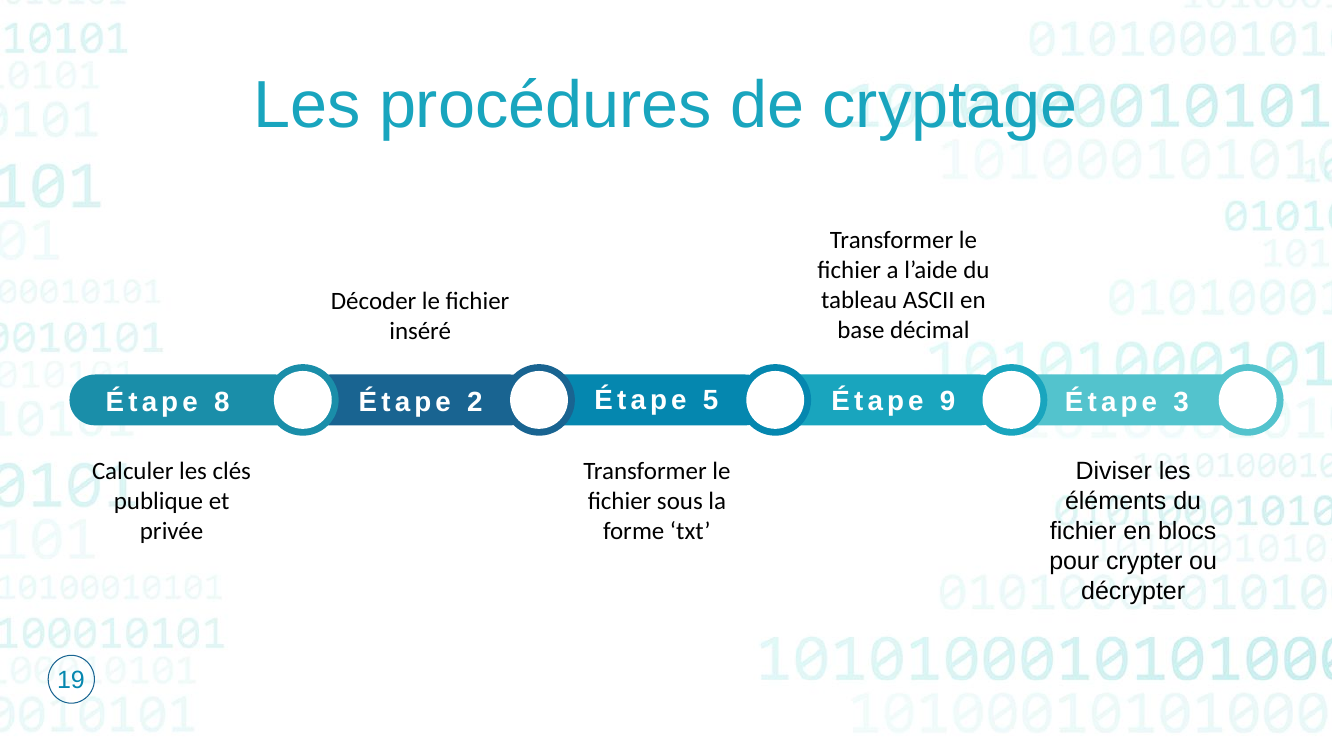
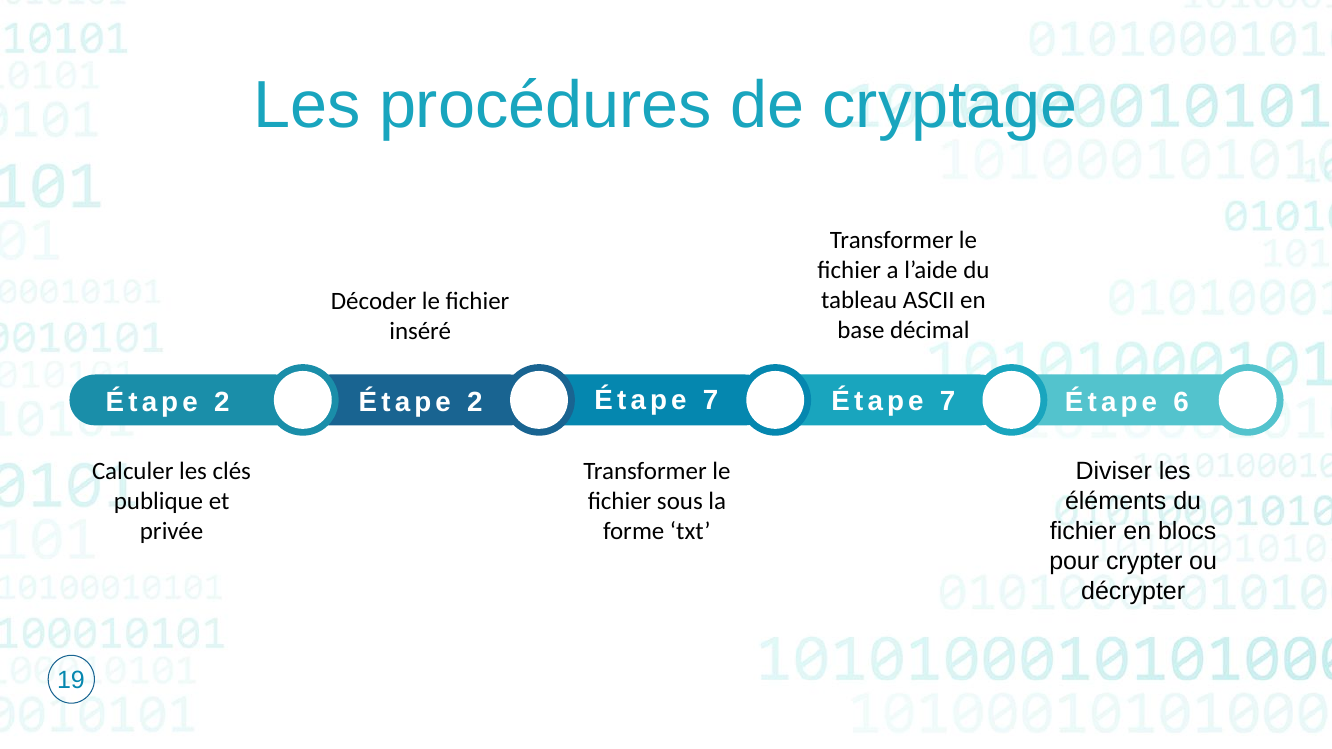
5 at (711, 401): 5 -> 7
9 at (948, 401): 9 -> 7
8 at (222, 402): 8 -> 2
3: 3 -> 6
